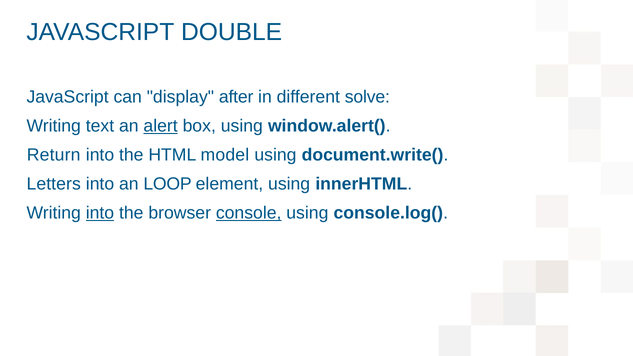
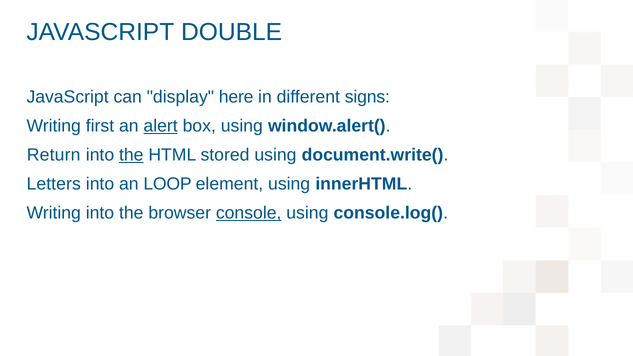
after: after -> here
solve: solve -> signs
text: text -> first
the at (131, 155) underline: none -> present
model: model -> stored
into at (100, 213) underline: present -> none
